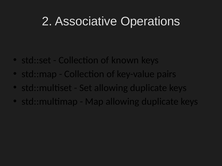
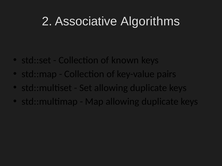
Operations: Operations -> Algorithms
